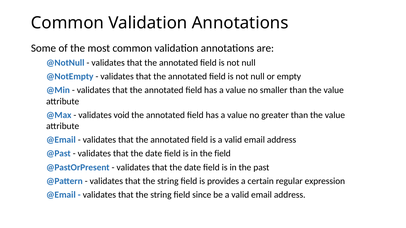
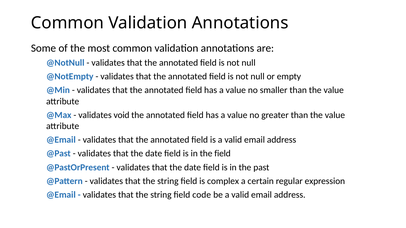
provides: provides -> complex
since: since -> code
